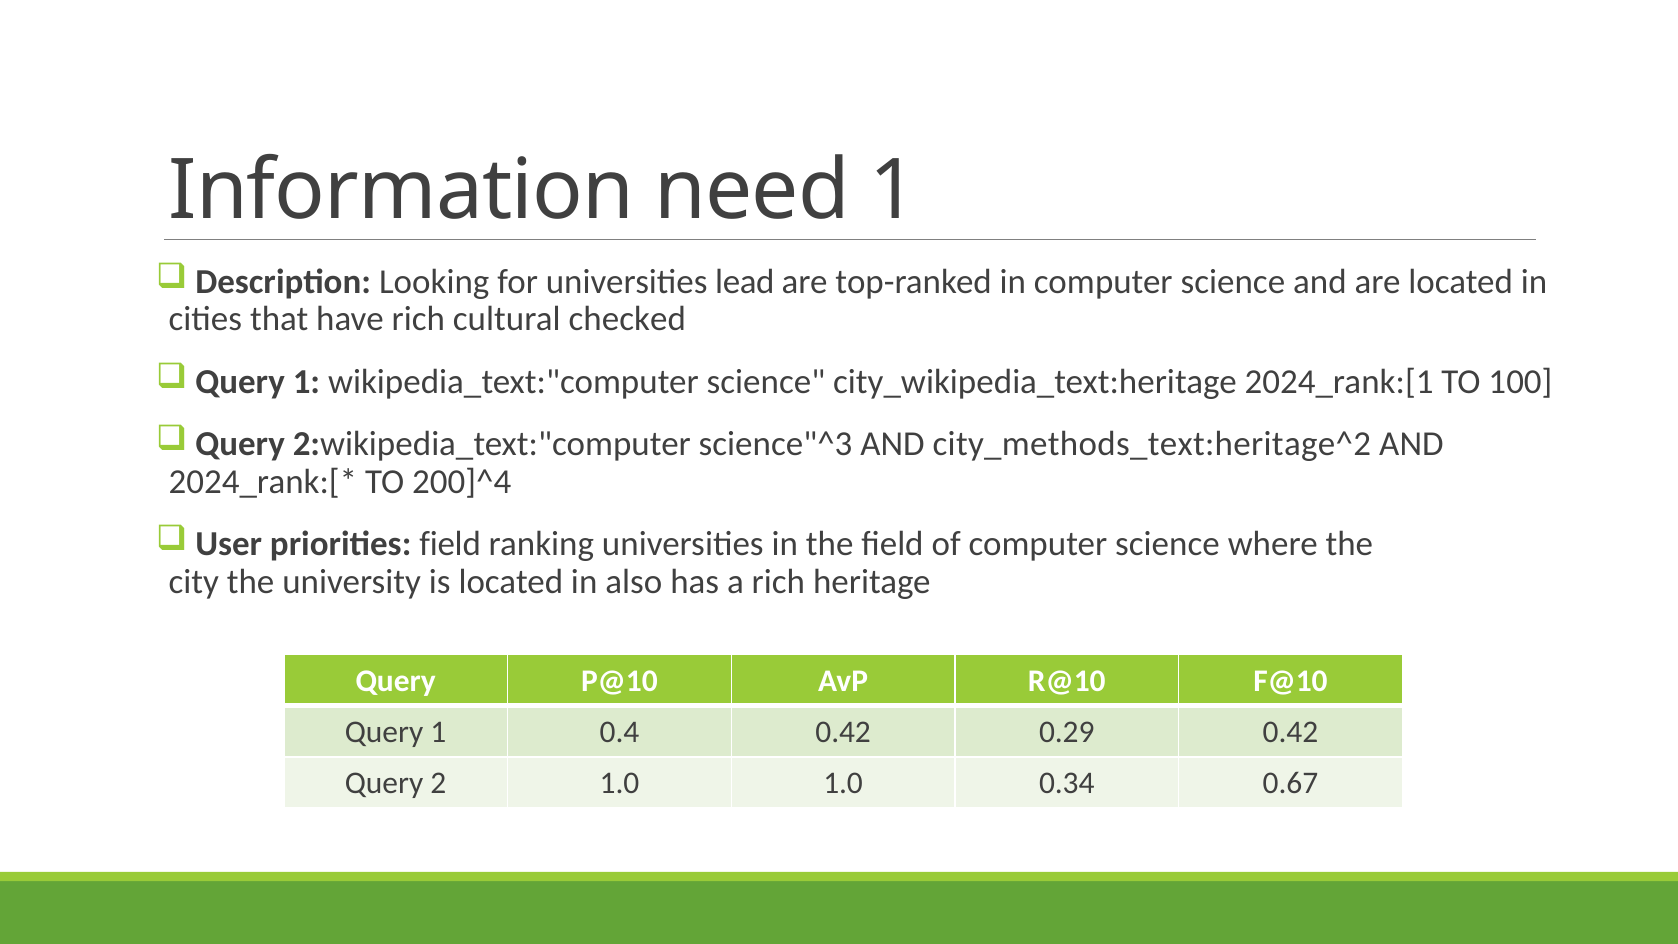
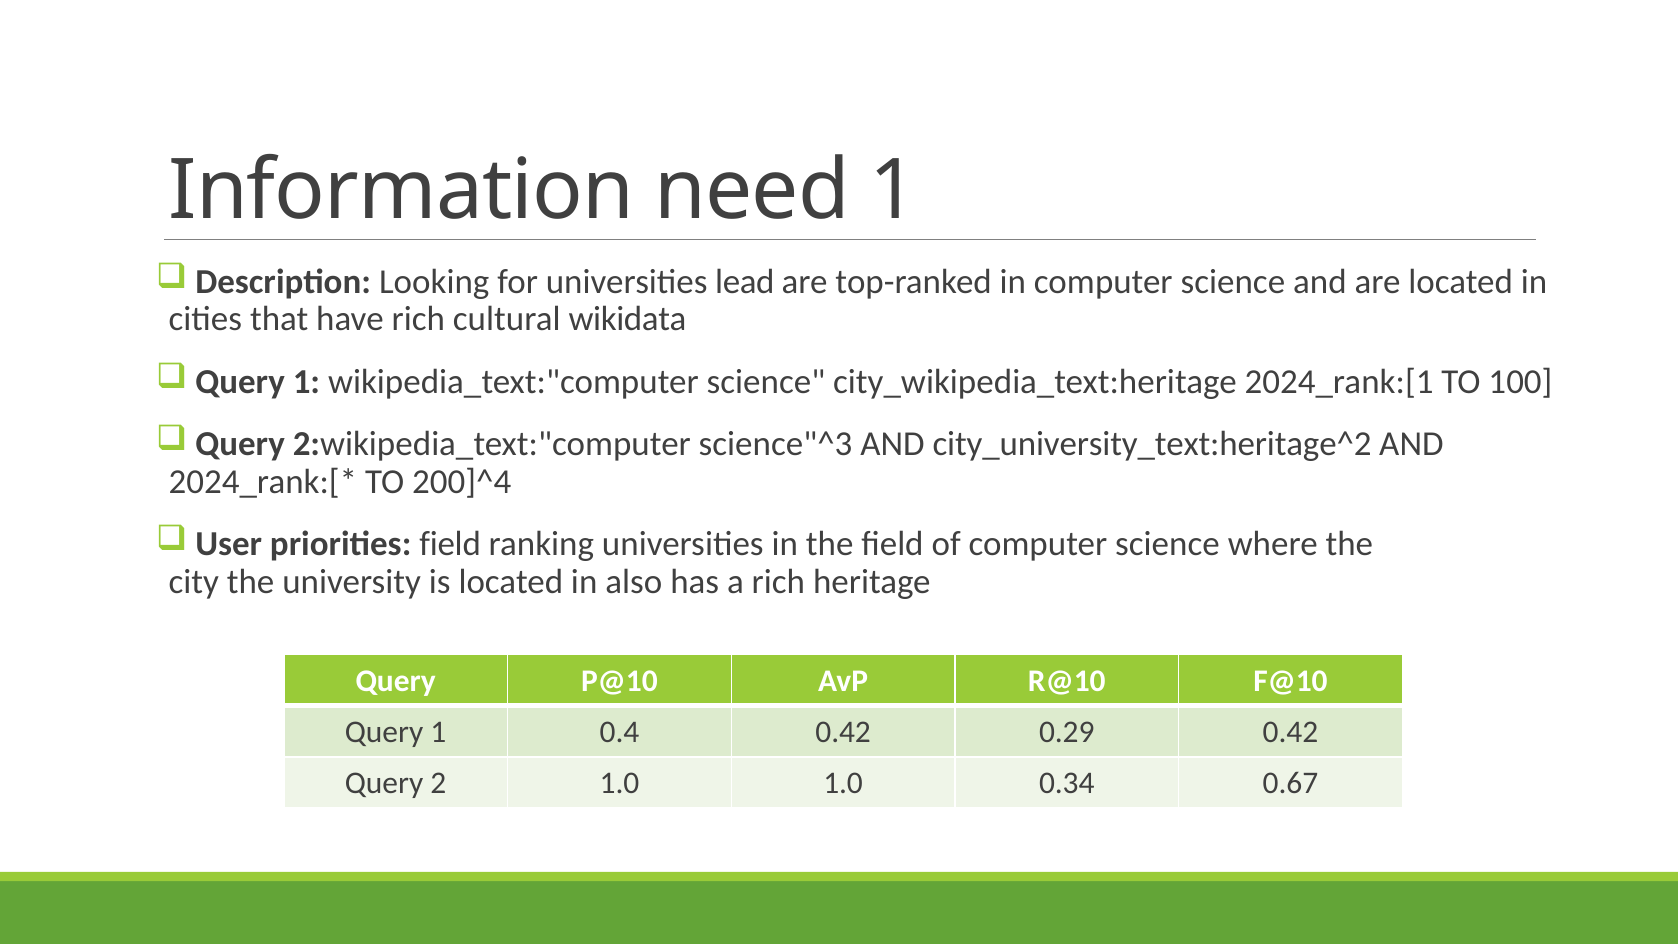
checked: checked -> wikidata
city_methods_text:heritage^2: city_methods_text:heritage^2 -> city_university_text:heritage^2
